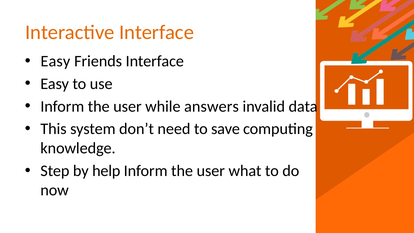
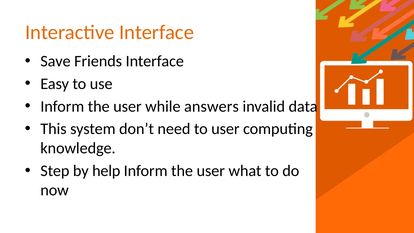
Easy at (55, 61): Easy -> Save
to save: save -> user
